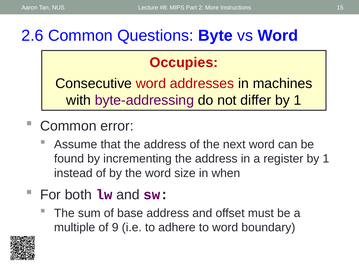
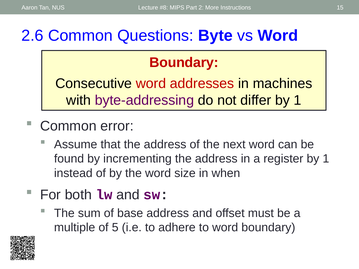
Occupies at (184, 63): Occupies -> Boundary
9: 9 -> 5
